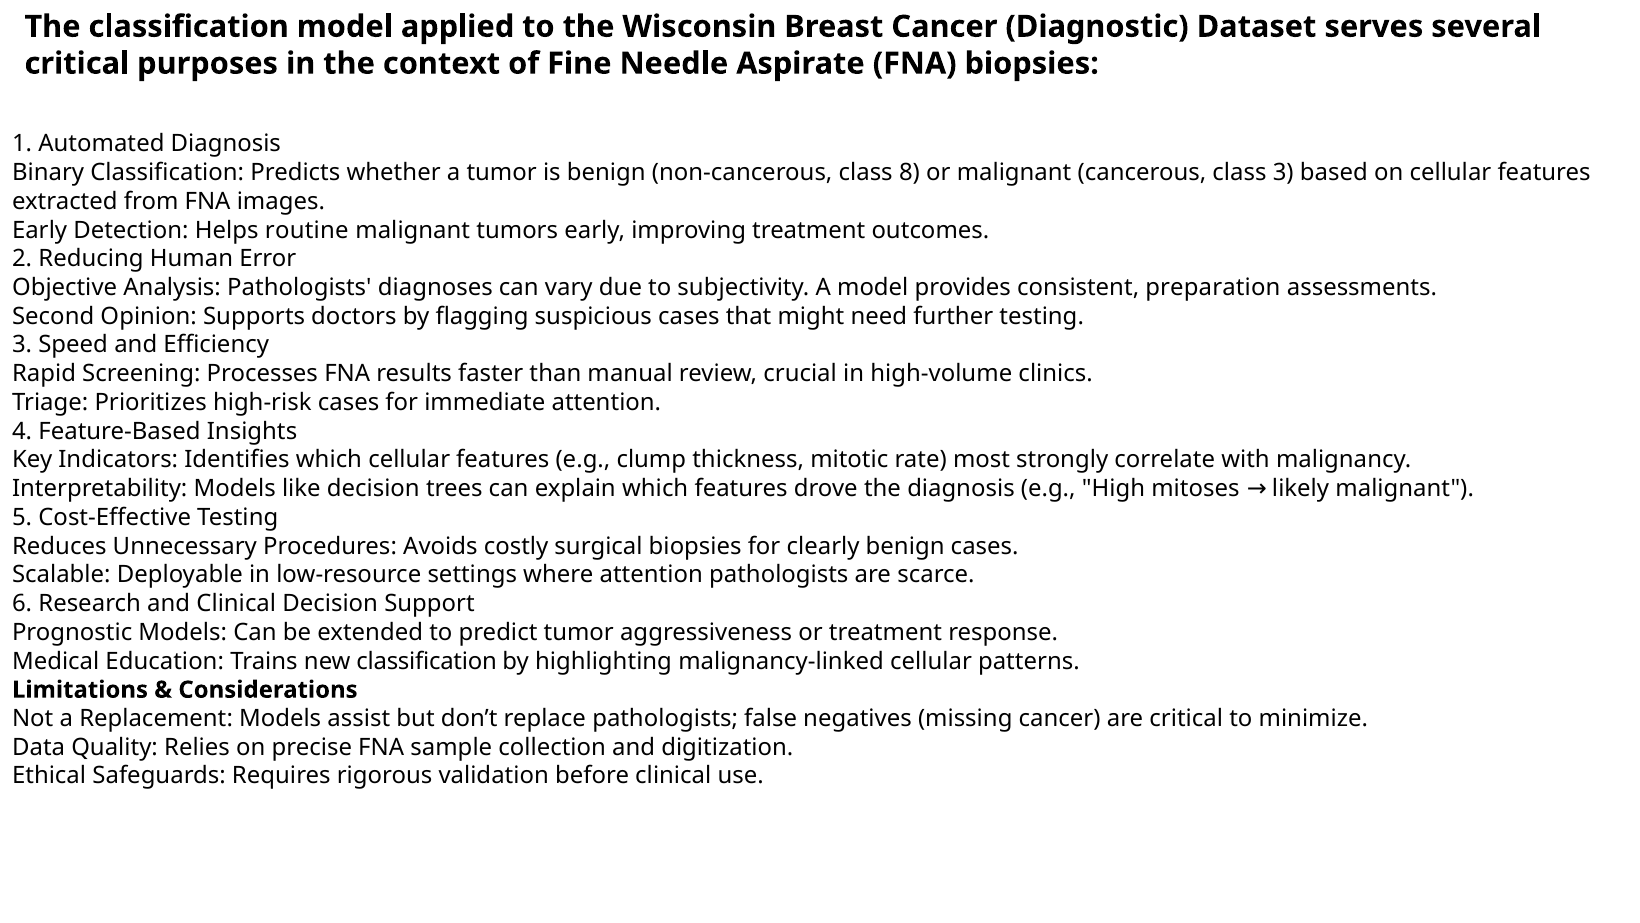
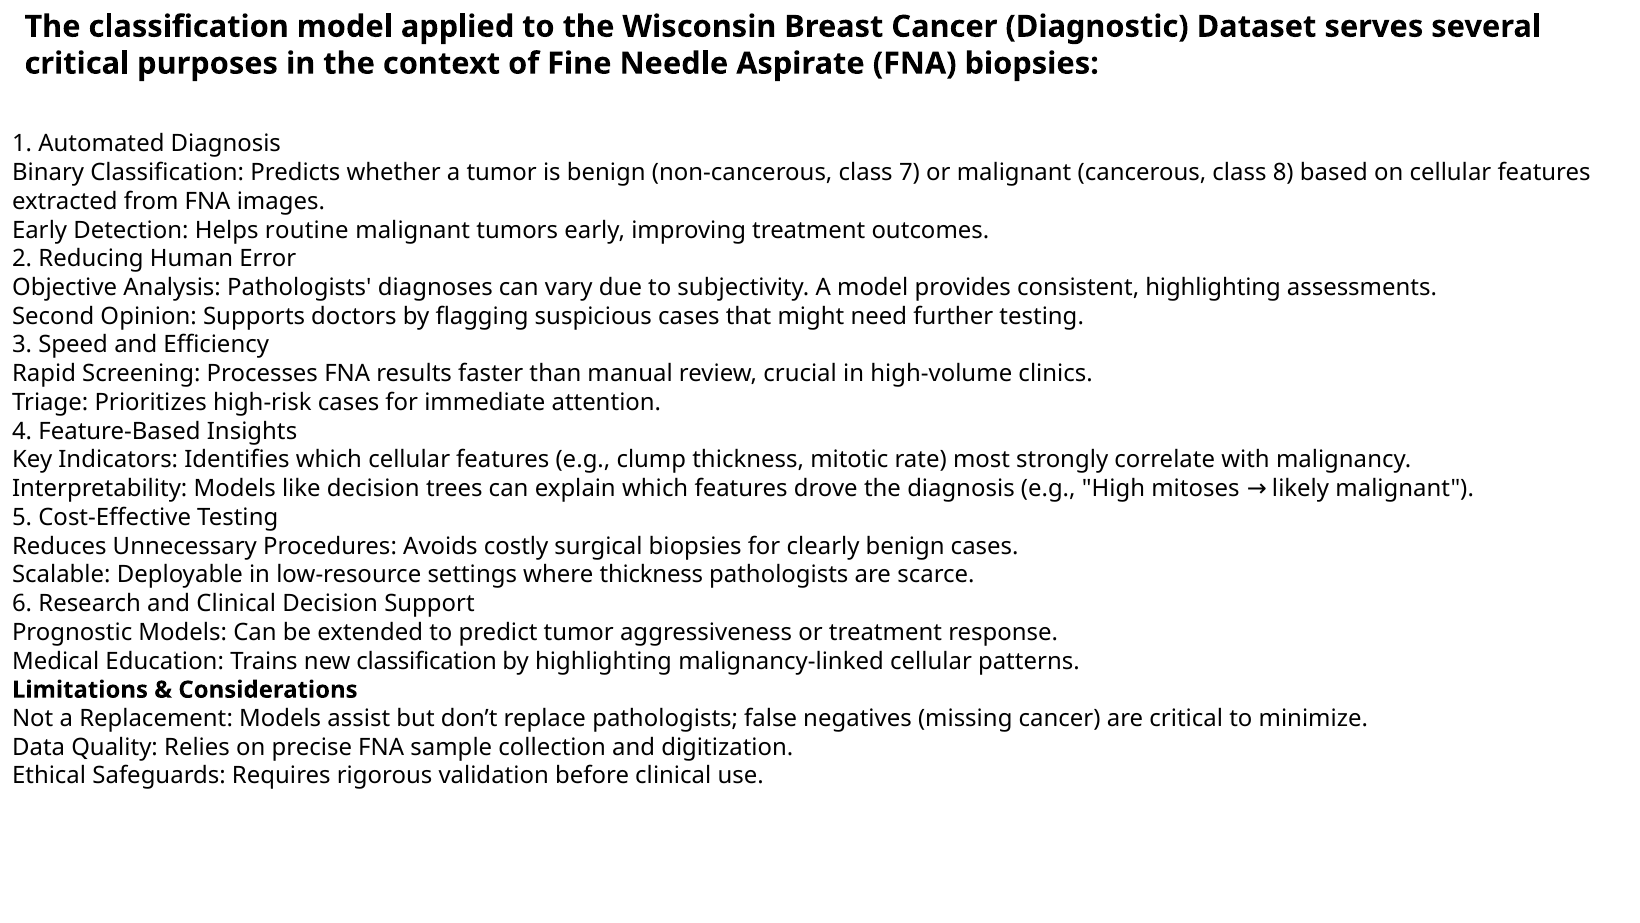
8: 8 -> 7
class 3: 3 -> 8
consistent preparation: preparation -> highlighting
where attention: attention -> thickness
